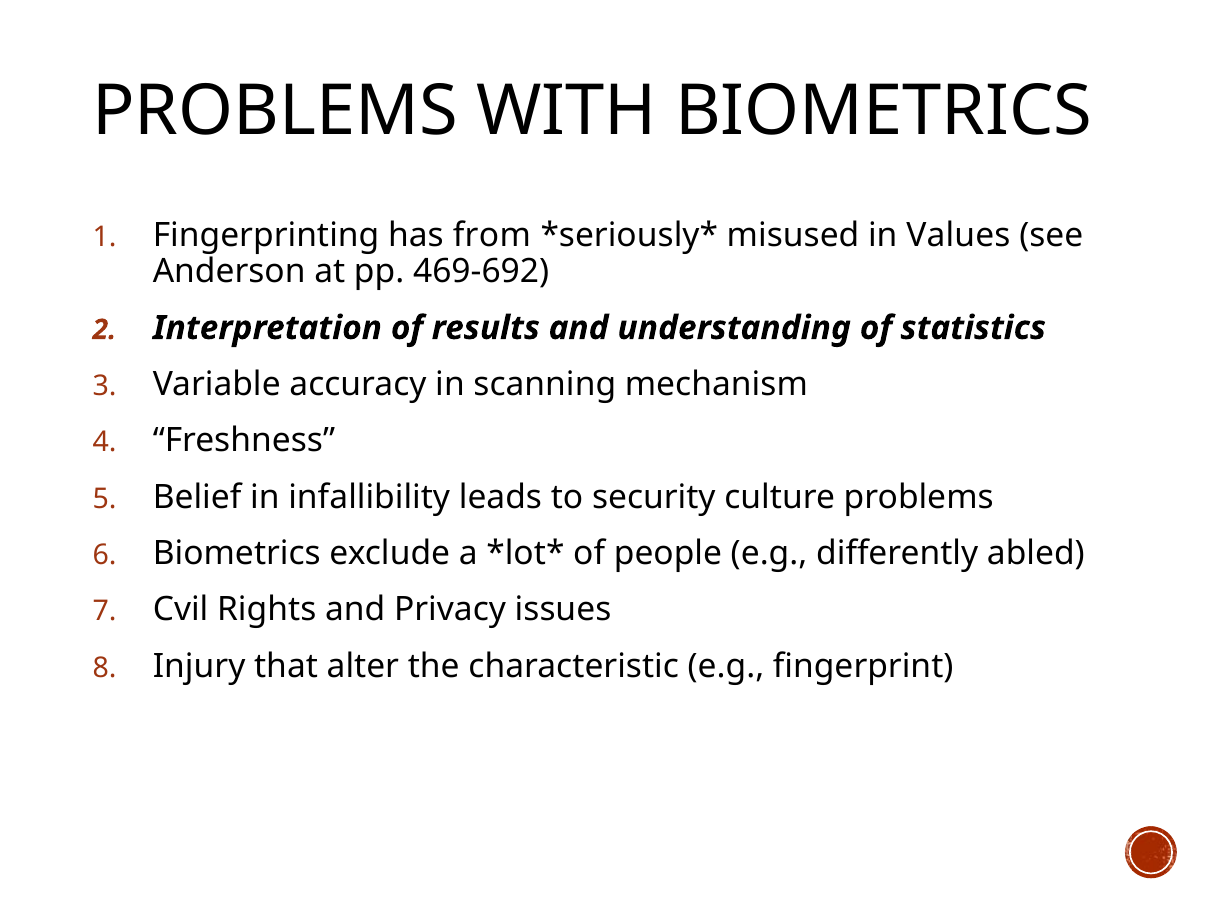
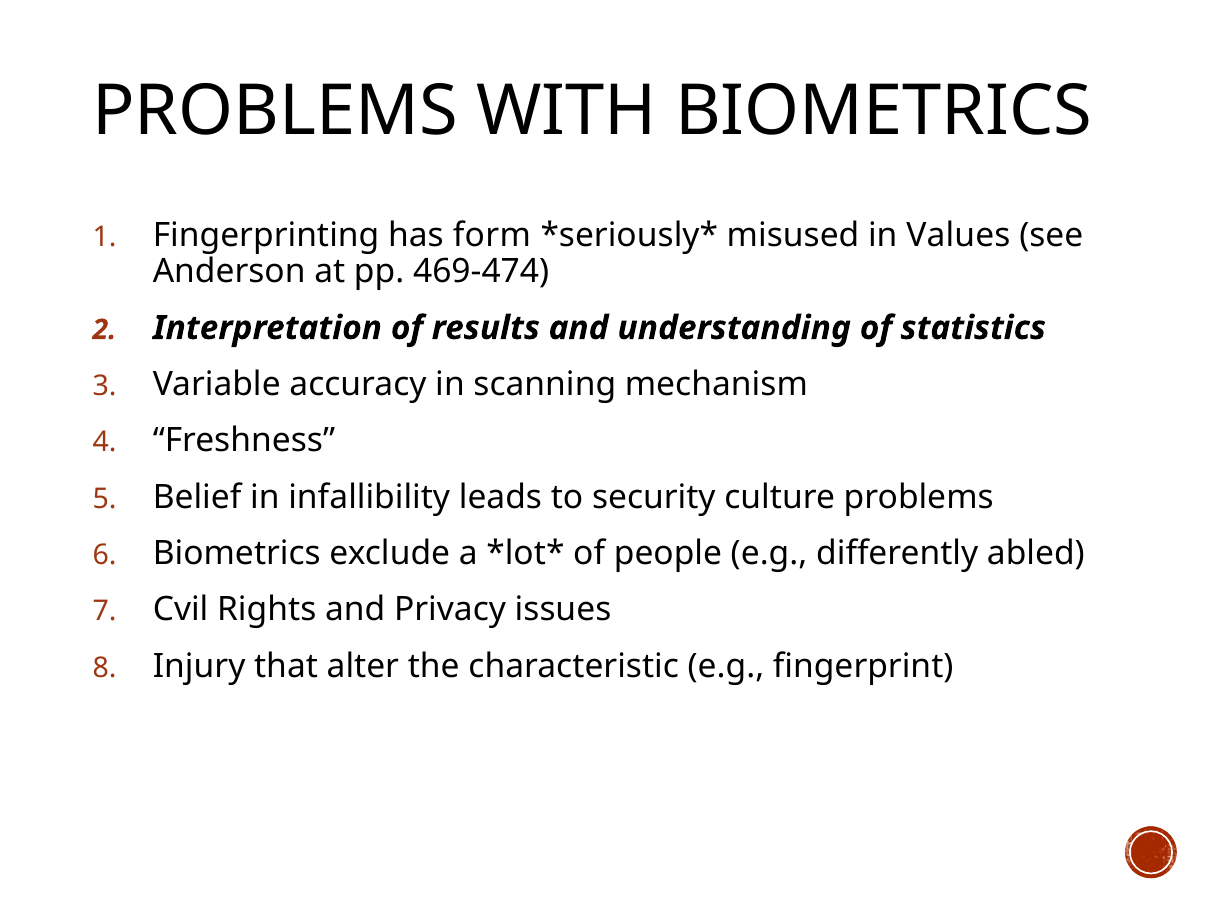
from: from -> form
469-692: 469-692 -> 469-474
